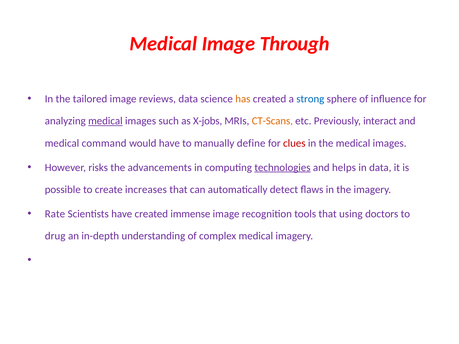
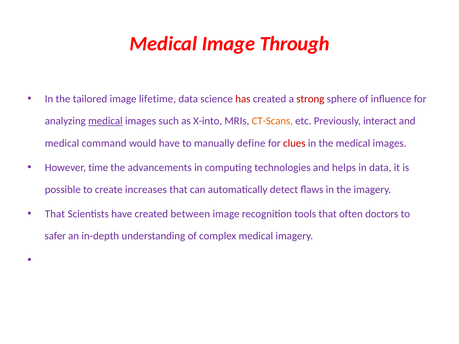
reviews: reviews -> lifetime
has colour: orange -> red
strong colour: blue -> red
X-jobs: X-jobs -> X-into
risks: risks -> time
technologies underline: present -> none
Rate at (55, 214): Rate -> That
immense: immense -> between
using: using -> often
drug: drug -> safer
